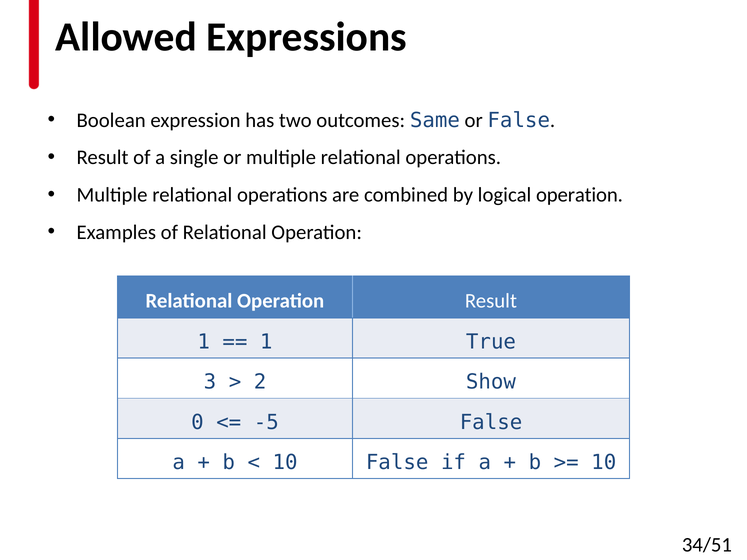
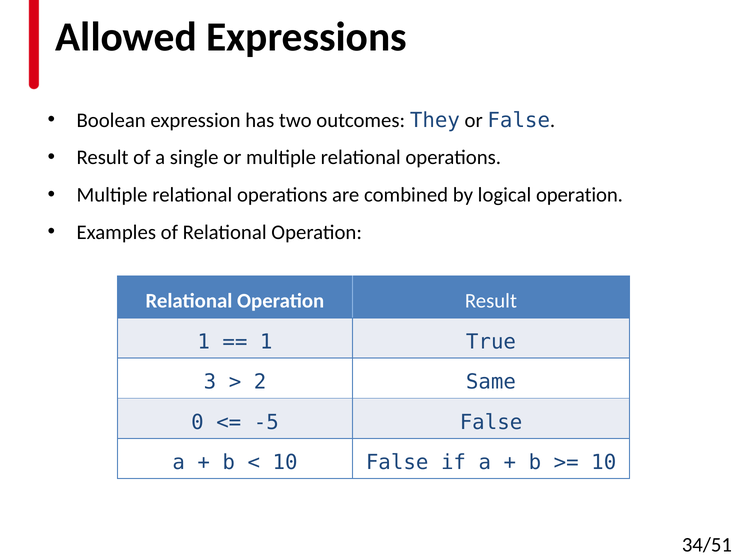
Same: Same -> They
Show: Show -> Same
